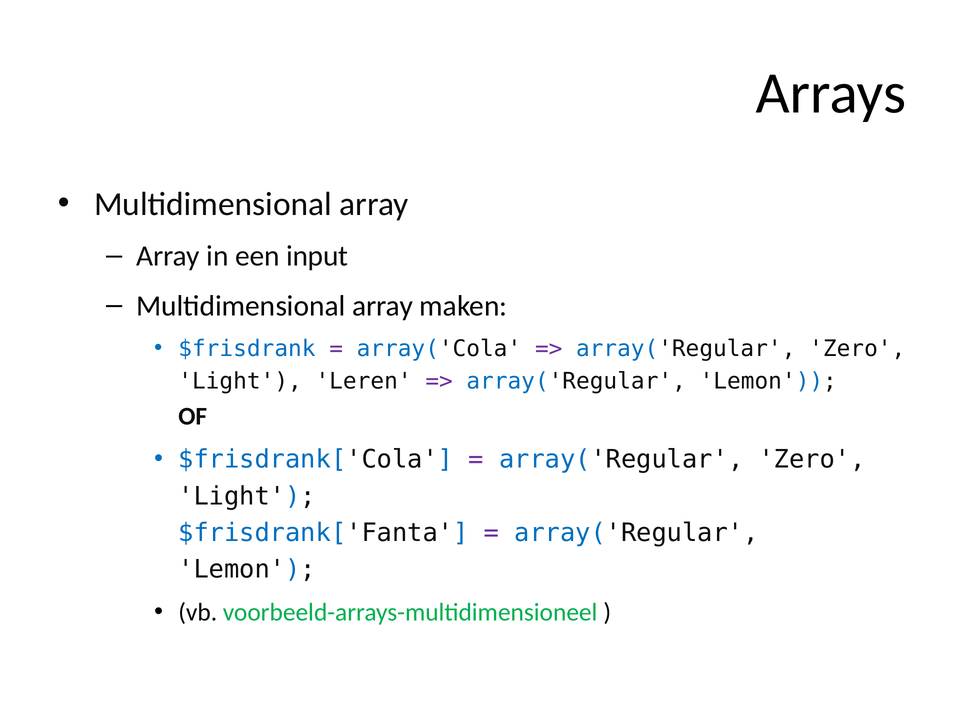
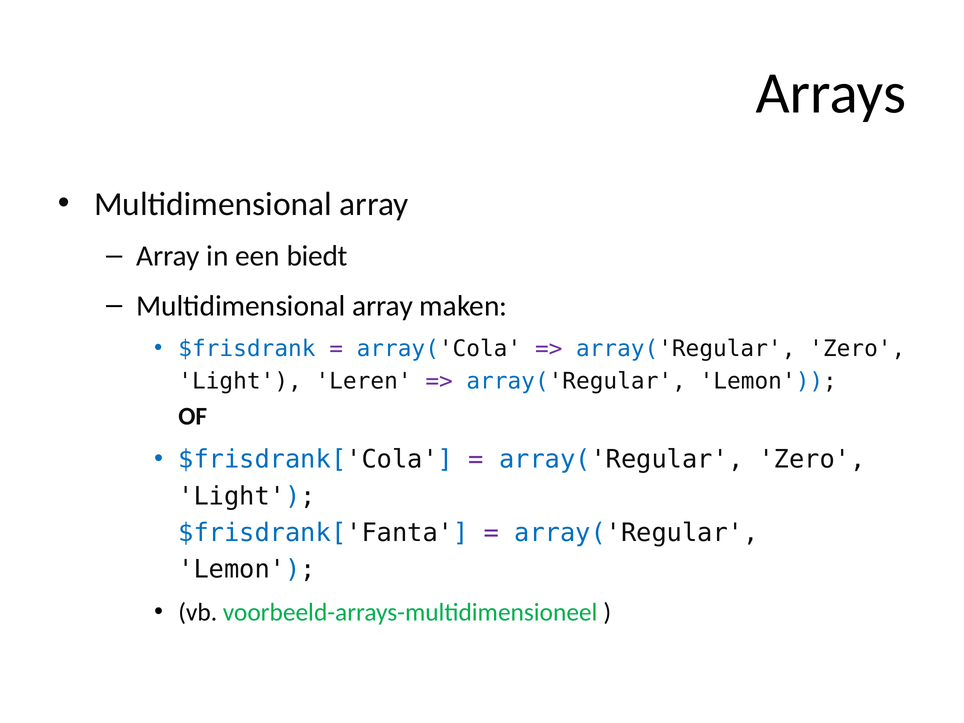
input: input -> biedt
